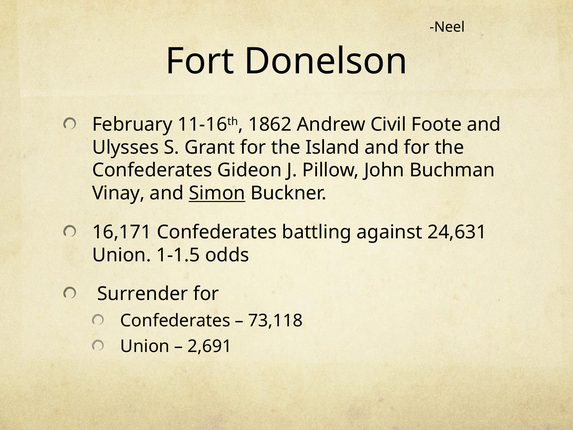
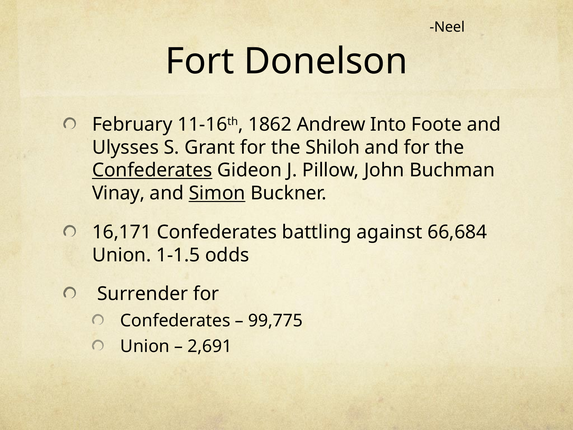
Civil: Civil -> Into
Island: Island -> Shiloh
Confederates at (152, 170) underline: none -> present
24,631: 24,631 -> 66,684
73,118: 73,118 -> 99,775
